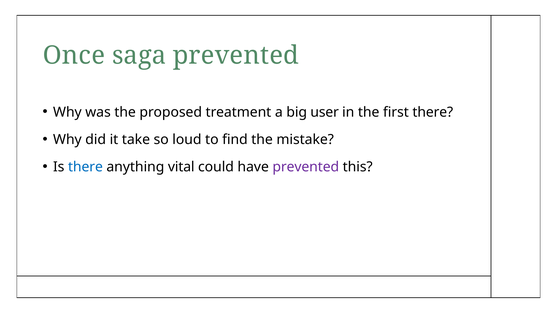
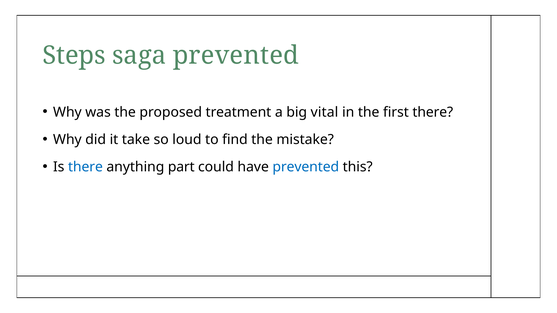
Once: Once -> Steps
user: user -> vital
vital: vital -> part
prevented at (306, 167) colour: purple -> blue
